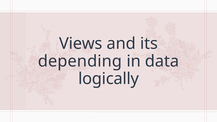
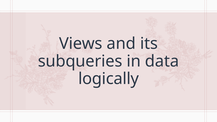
depending: depending -> subqueries
